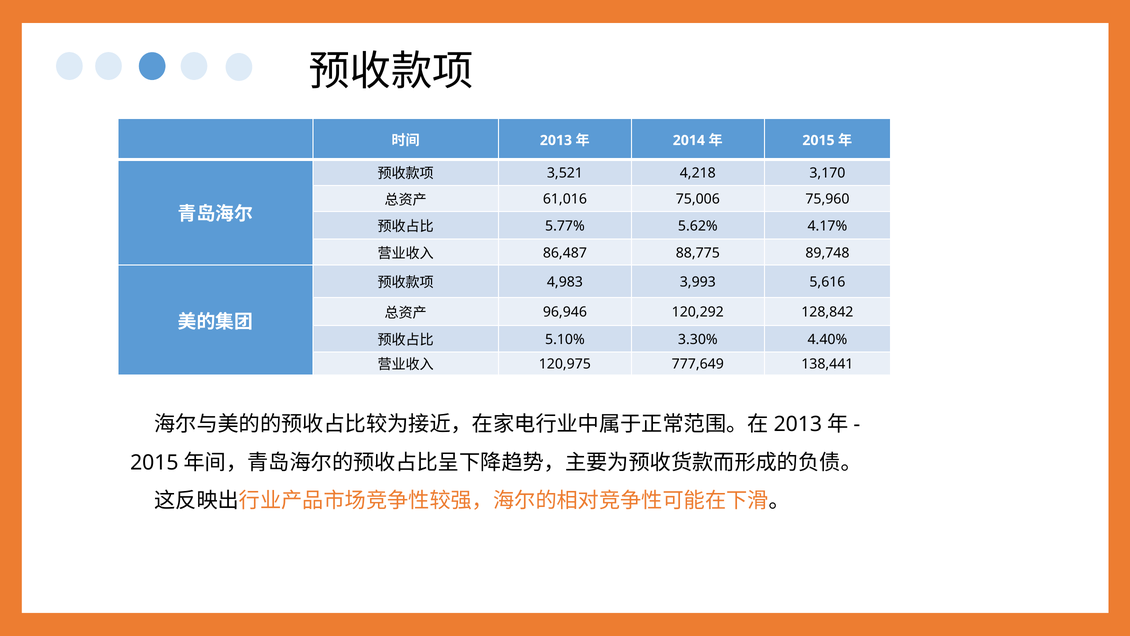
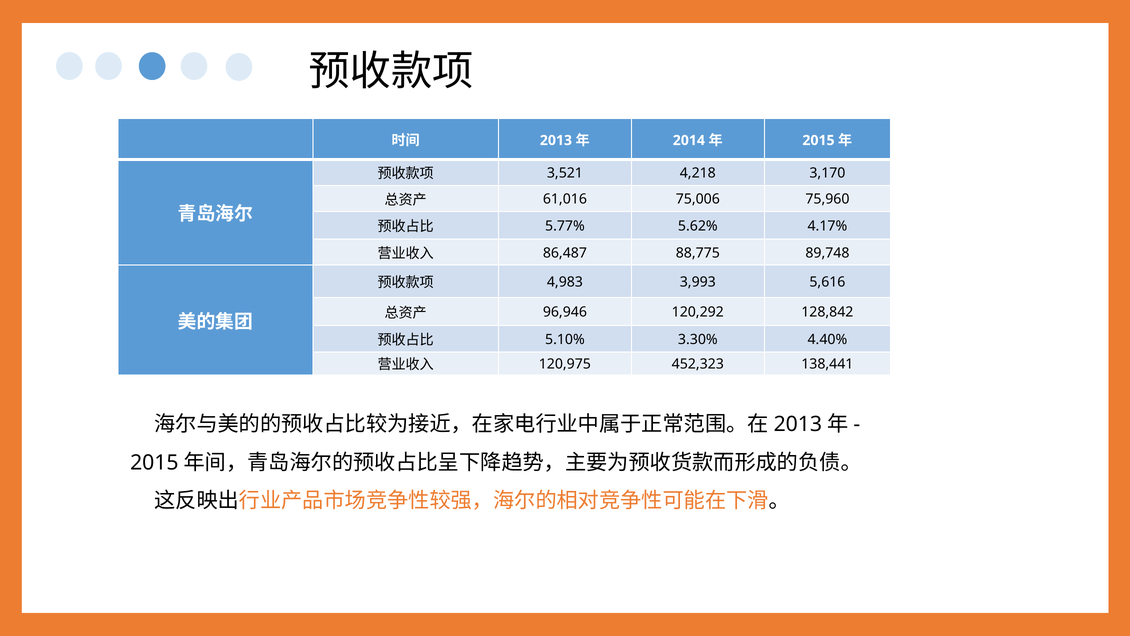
777,649: 777,649 -> 452,323
